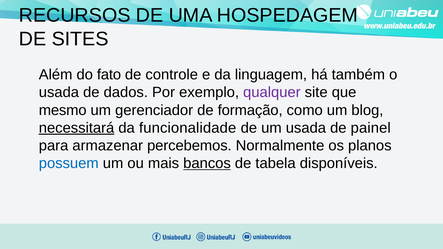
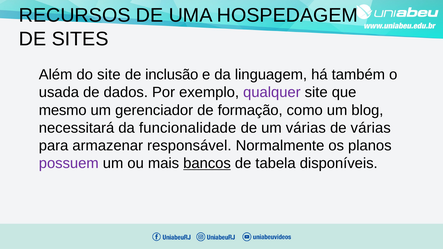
do fato: fato -> site
controle: controle -> inclusão
necessitará underline: present -> none
um usada: usada -> várias
de painel: painel -> várias
percebemos: percebemos -> responsável
possuem colour: blue -> purple
